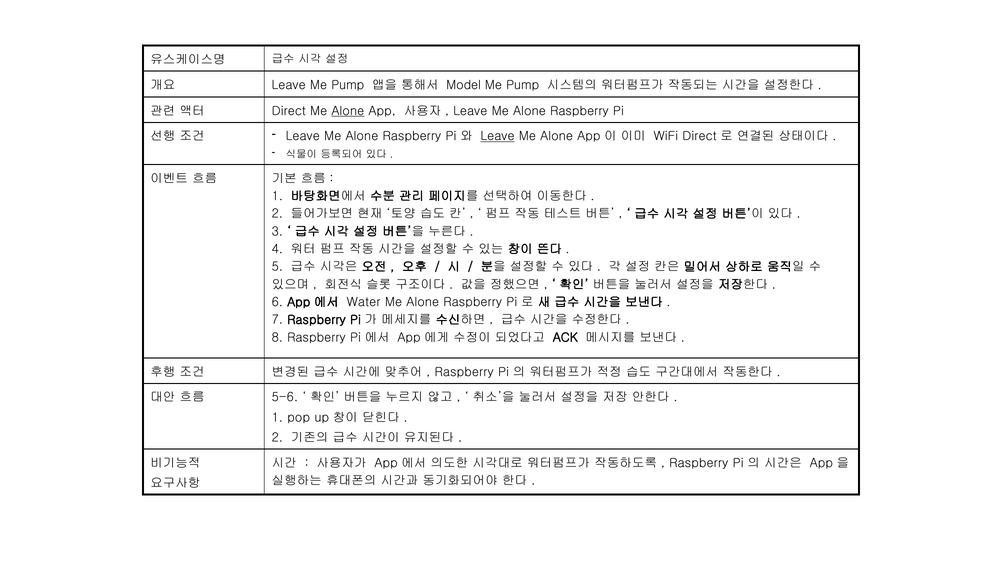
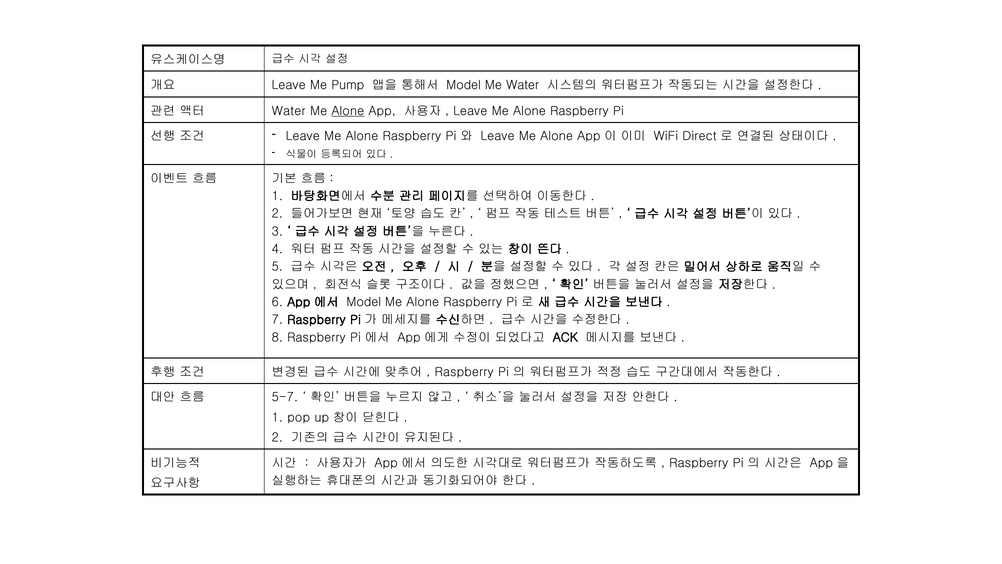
Pump at (523, 85): Pump -> Water
Direct at (289, 111): Direct -> Water
Leave at (498, 136) underline: present -> none
Water at (364, 302): Water -> Model
5-6: 5-6 -> 5-7
